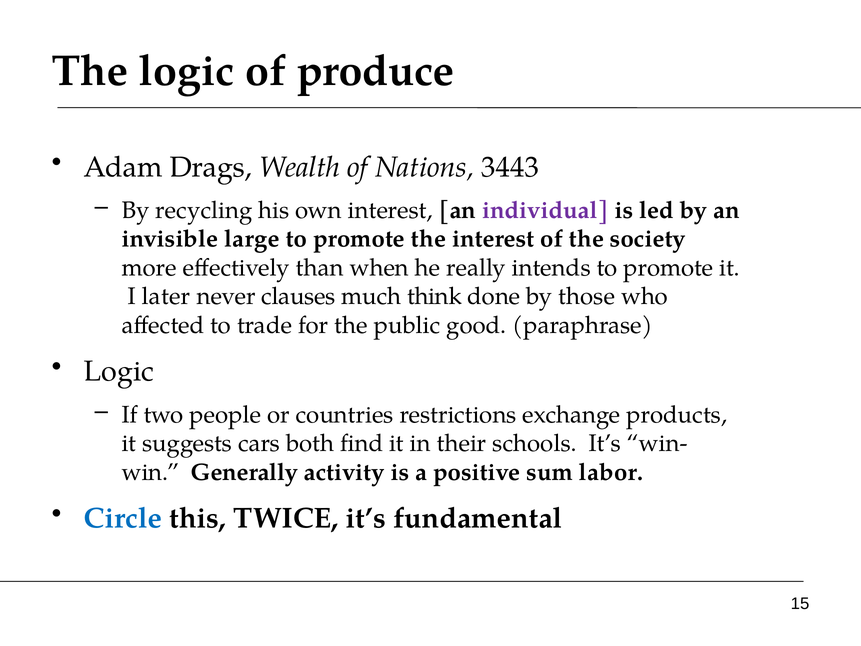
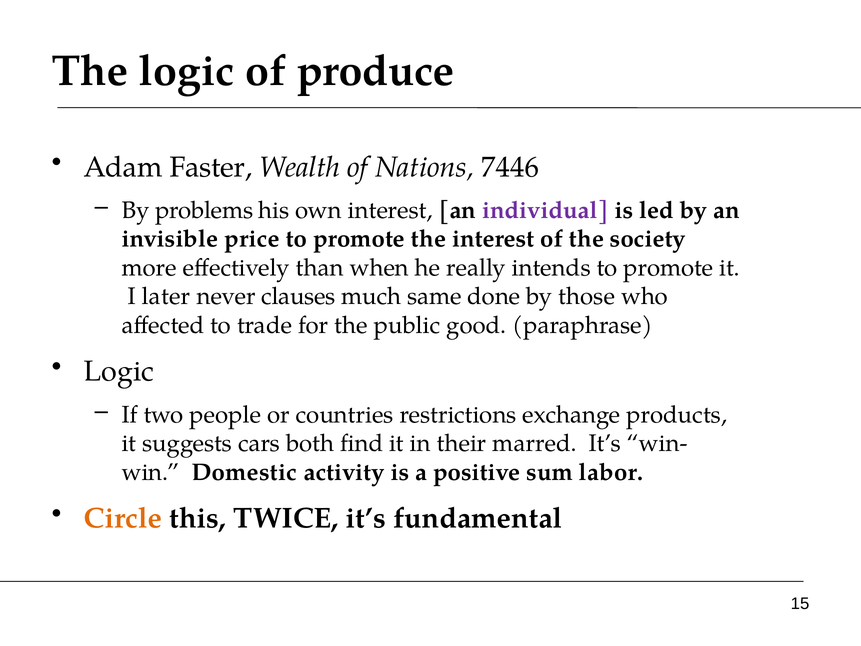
Drags: Drags -> Faster
3443: 3443 -> 7446
recycling: recycling -> problems
large: large -> price
think: think -> same
schools: schools -> marred
Generally: Generally -> Domestic
Circle colour: blue -> orange
